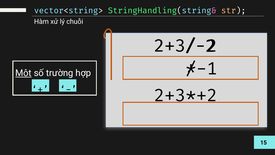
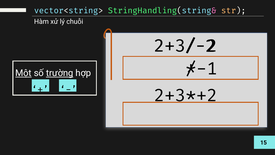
trường underline: none -> present
